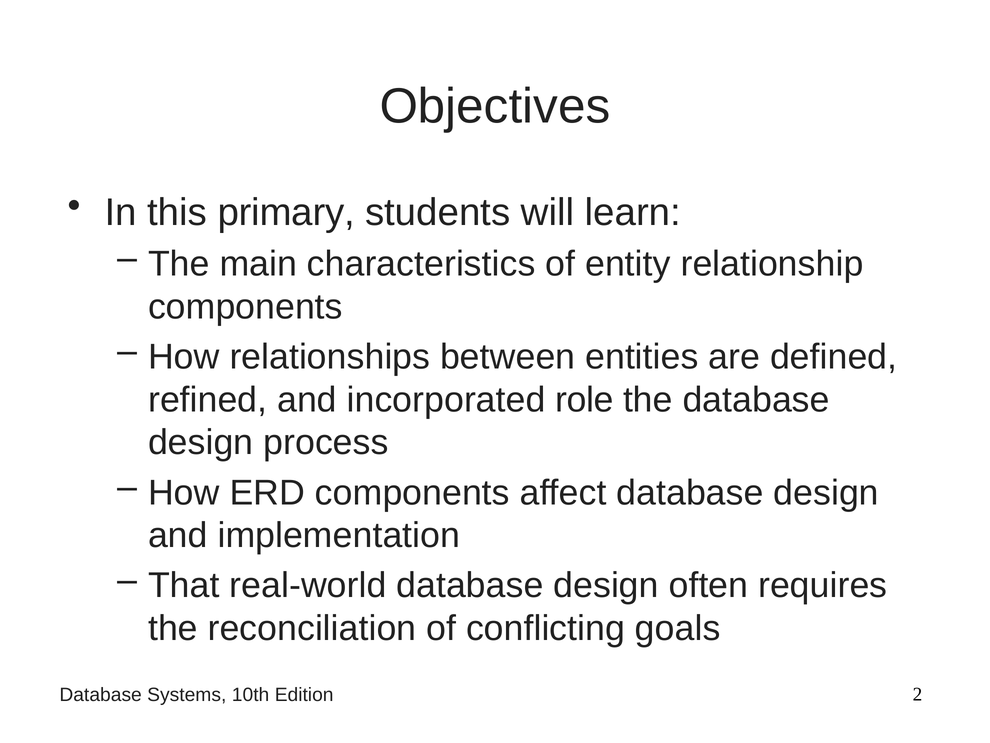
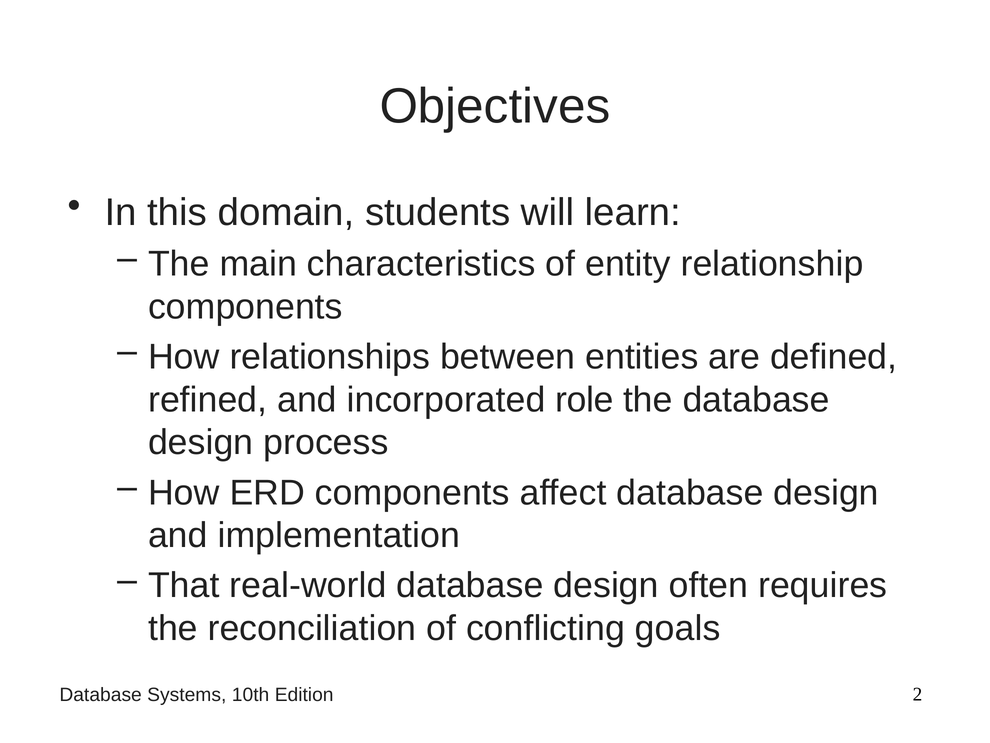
primary: primary -> domain
